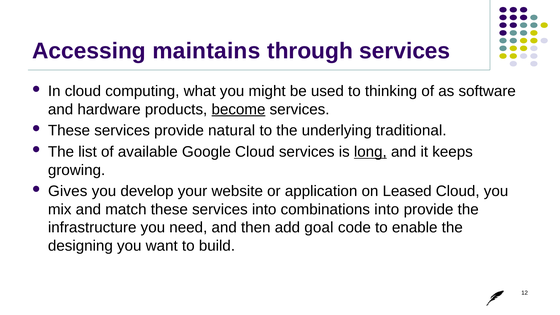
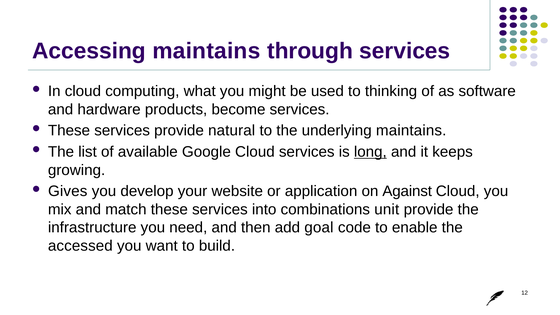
become underline: present -> none
underlying traditional: traditional -> maintains
Leased: Leased -> Against
combinations into: into -> unit
designing: designing -> accessed
